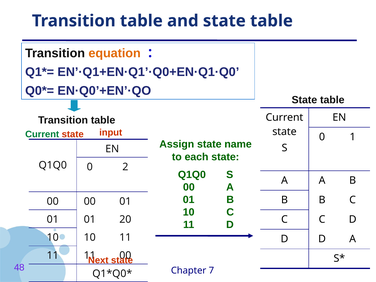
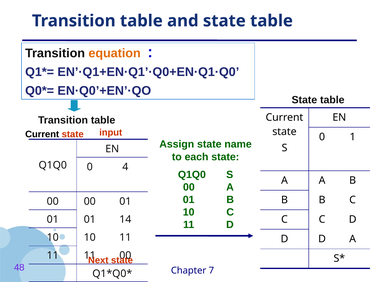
Current at (42, 134) colour: green -> black
2: 2 -> 4
20: 20 -> 14
